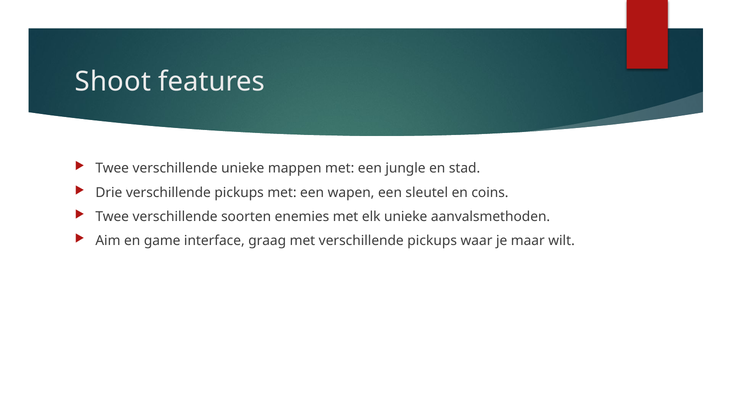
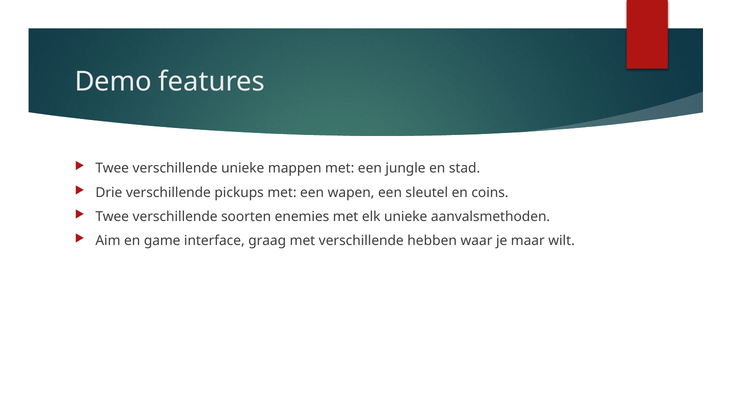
Shoot: Shoot -> Demo
met verschillende pickups: pickups -> hebben
